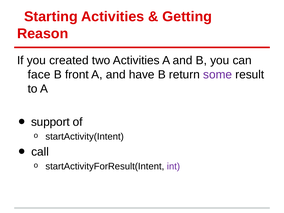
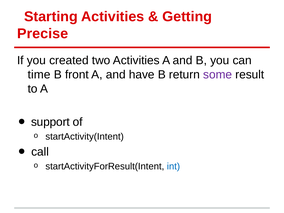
Reason: Reason -> Precise
face: face -> time
int colour: purple -> blue
